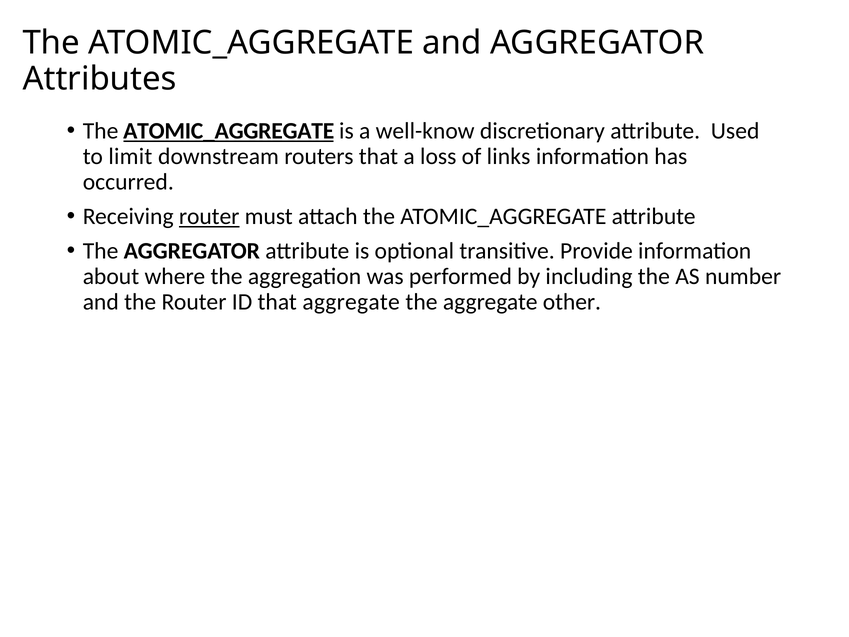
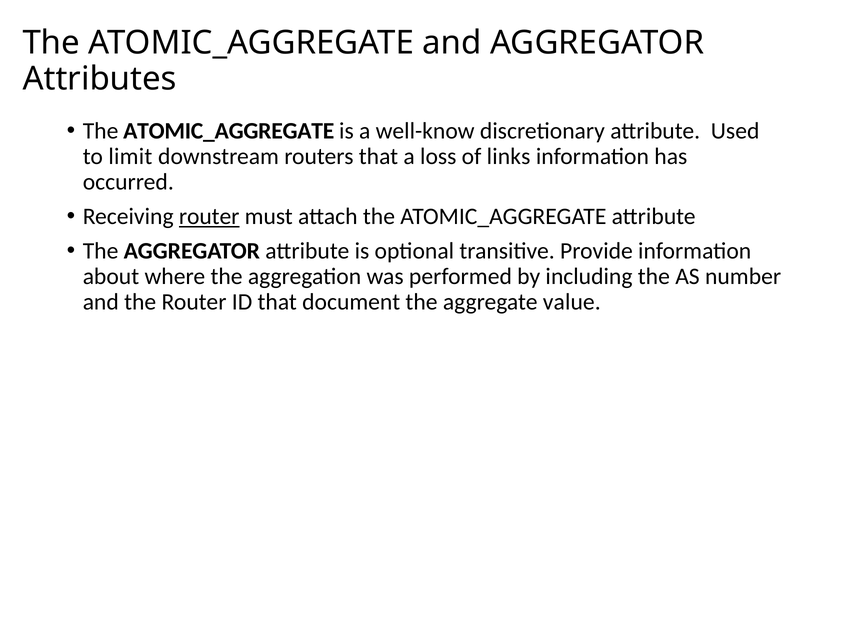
ATOMIC_AGGREGATE at (229, 131) underline: present -> none
that aggregate: aggregate -> document
other: other -> value
